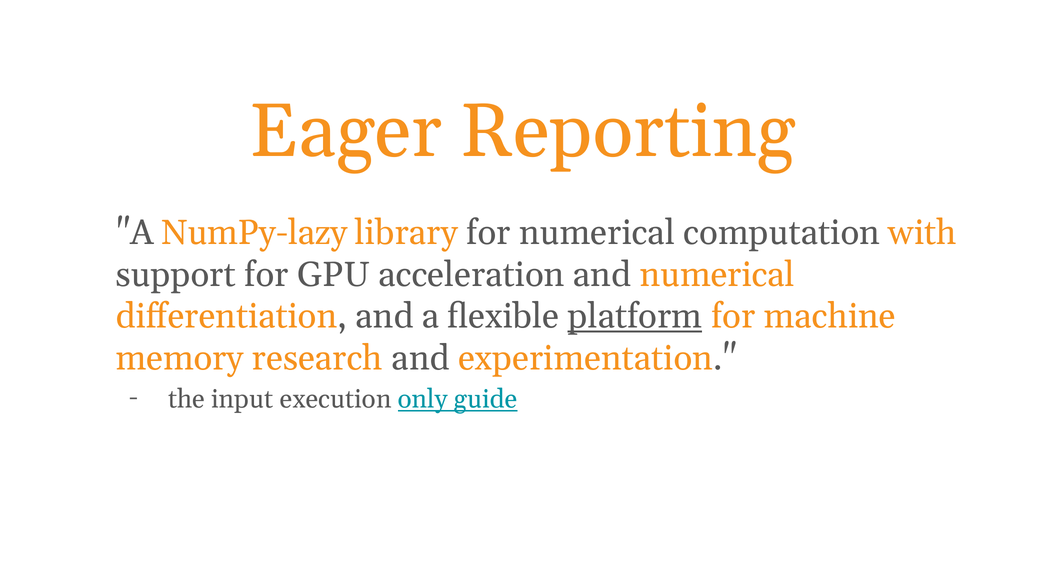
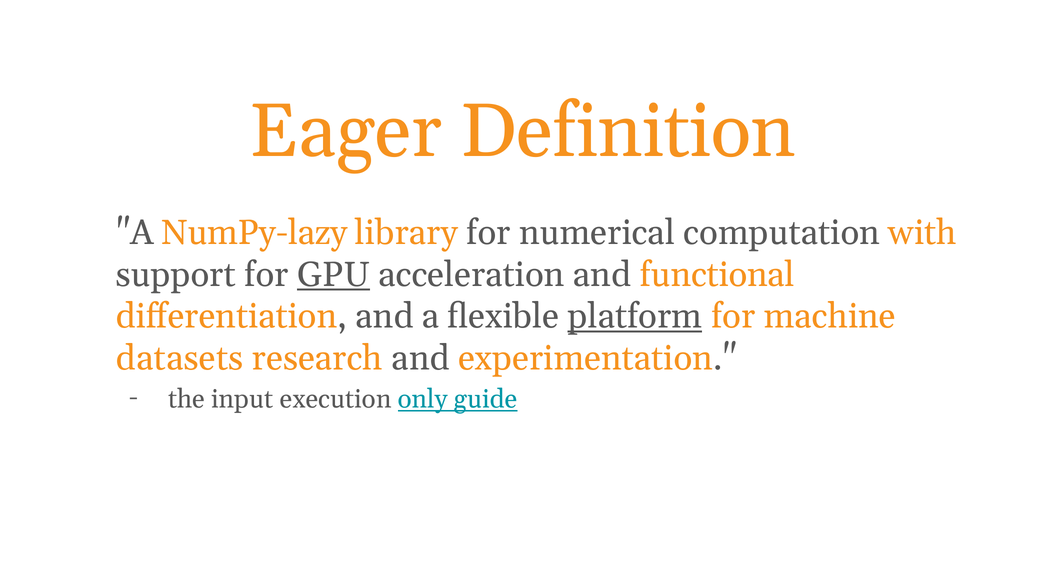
Reporting: Reporting -> Definition
GPU underline: none -> present
and numerical: numerical -> functional
memory: memory -> datasets
